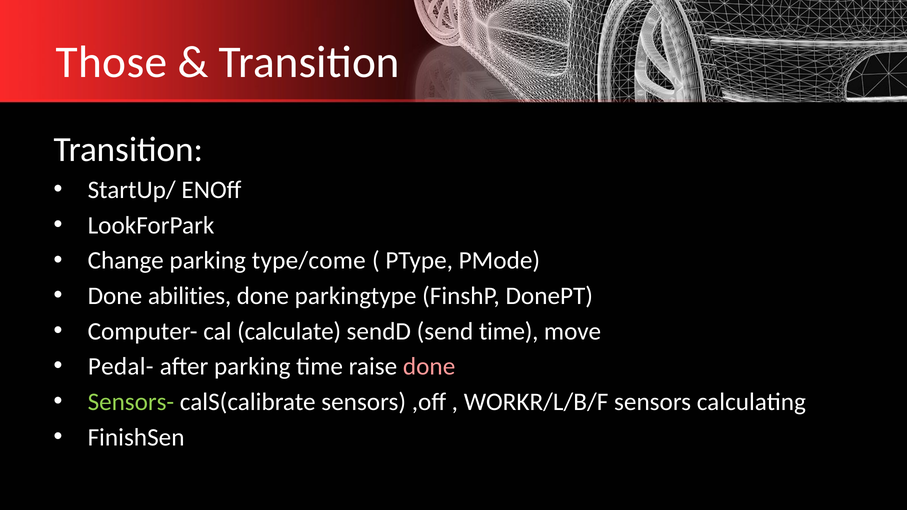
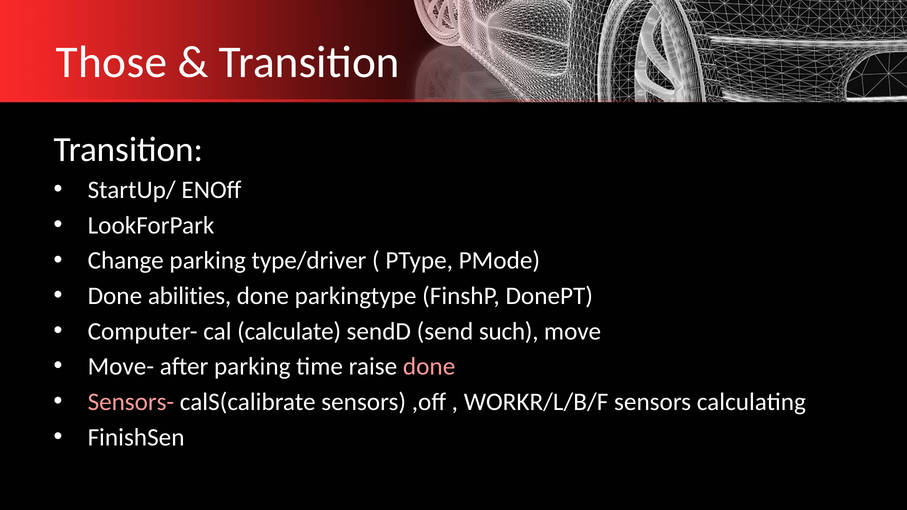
type/come: type/come -> type/driver
send time: time -> such
Pedal-: Pedal- -> Move-
Sensors- colour: light green -> pink
